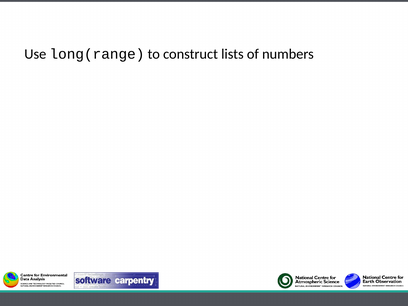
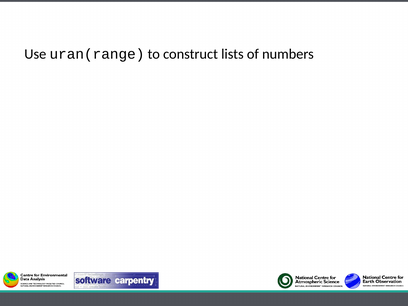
long(range: long(range -> uran(range
